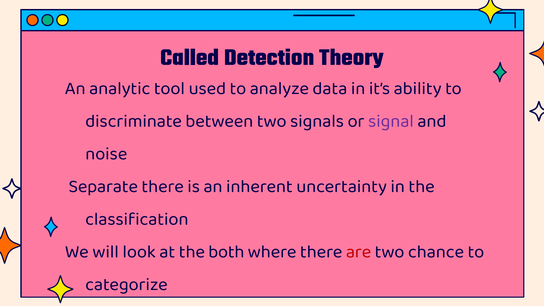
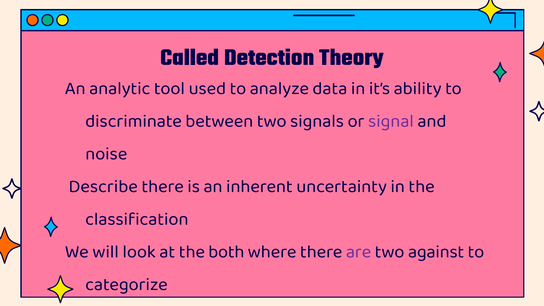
Separate: Separate -> Describe
are colour: red -> purple
chance: chance -> against
